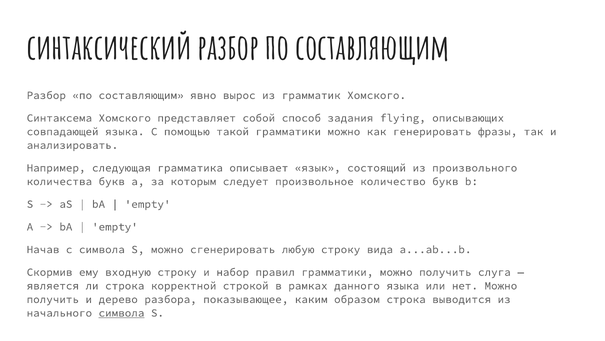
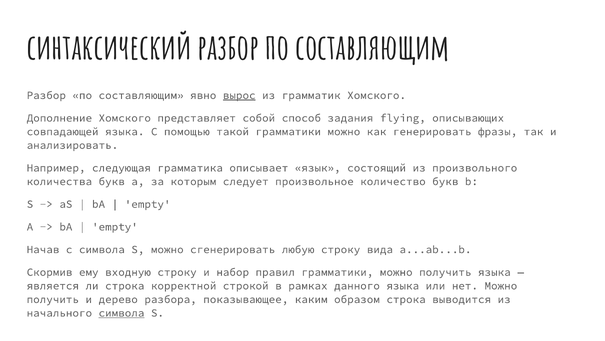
вырос underline: none -> present
Синтаксема: Синтаксема -> Дополнение
получить слуга: слуга -> языка
